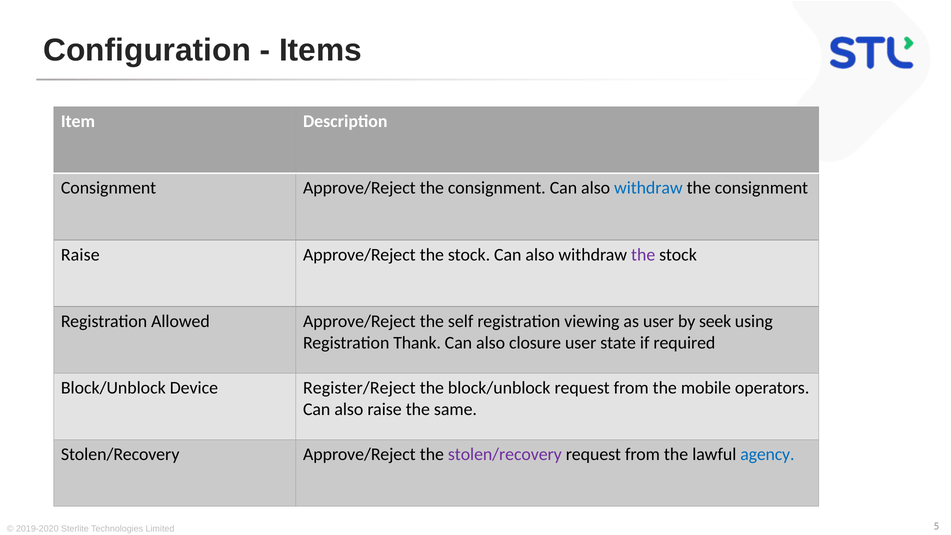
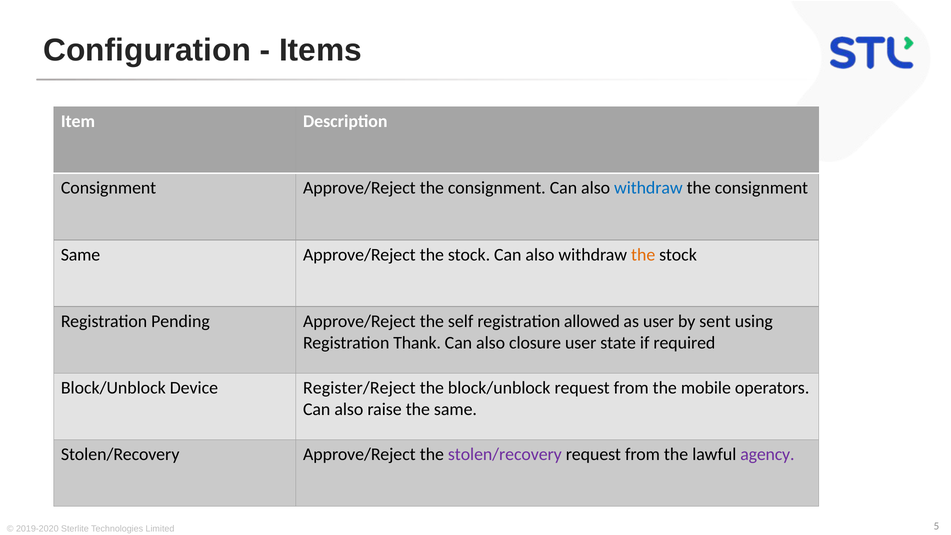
Raise at (80, 255): Raise -> Same
the at (643, 255) colour: purple -> orange
Allowed: Allowed -> Pending
viewing: viewing -> allowed
seek: seek -> sent
agency colour: blue -> purple
